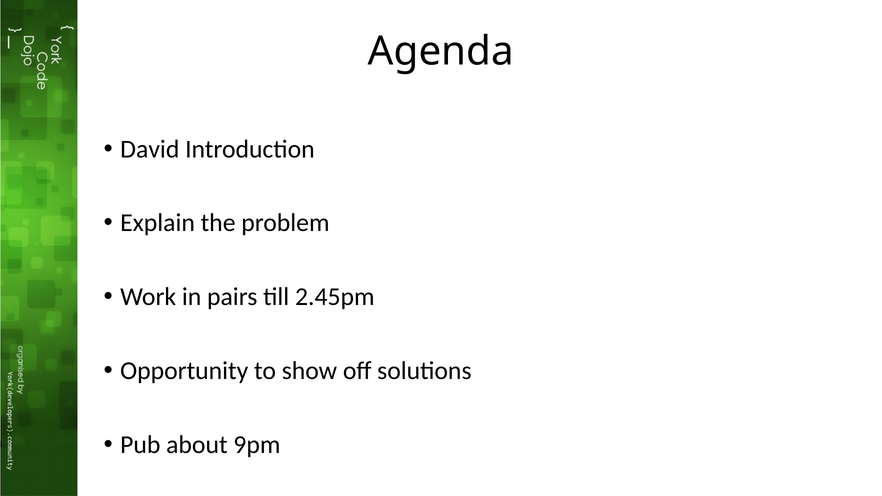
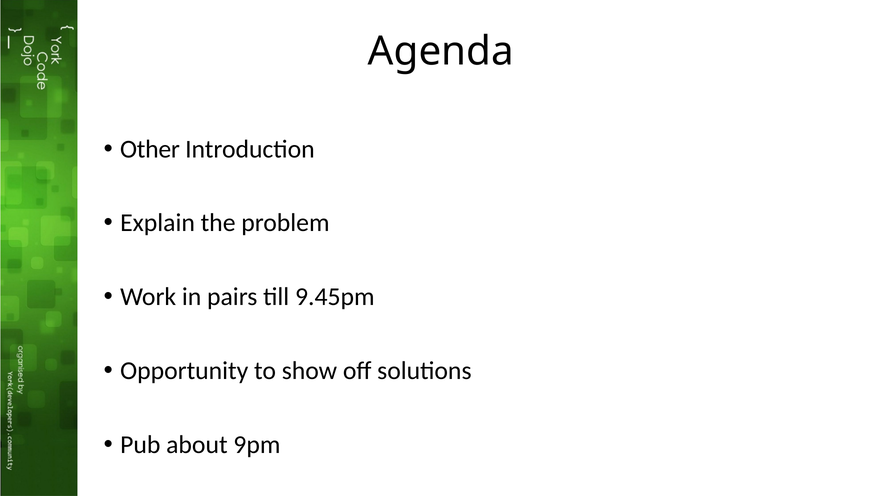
David: David -> Other
2.45pm: 2.45pm -> 9.45pm
